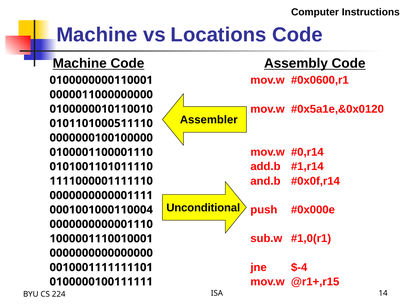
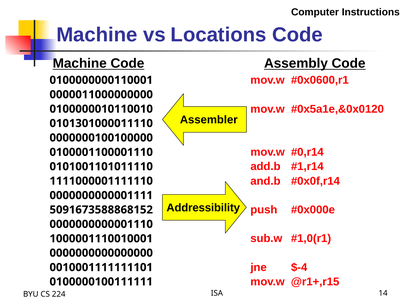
0101101000511110: 0101101000511110 -> 0101301000011110
Unconditional: Unconditional -> Addressibility
0001001000110004: 0001001000110004 -> 5091673588868152
